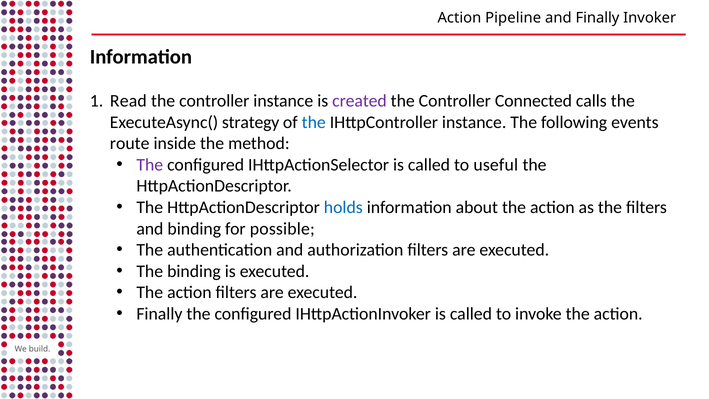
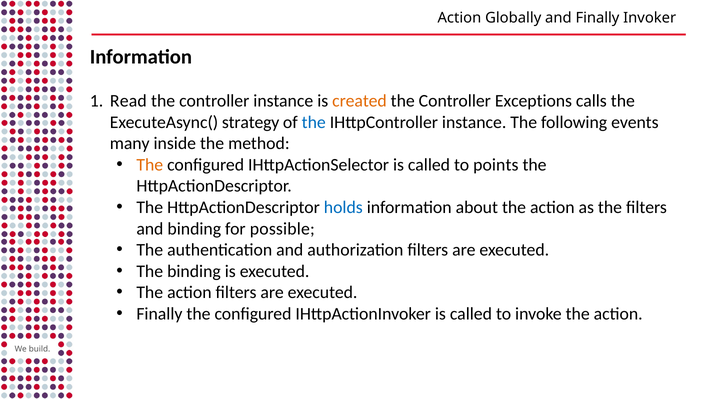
Pipeline: Pipeline -> Globally
created colour: purple -> orange
Connected: Connected -> Exceptions
route: route -> many
The at (150, 165) colour: purple -> orange
useful: useful -> points
